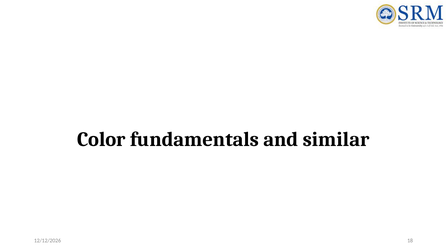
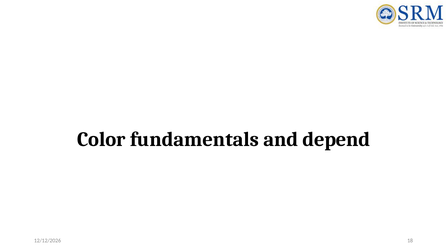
similar: similar -> depend
